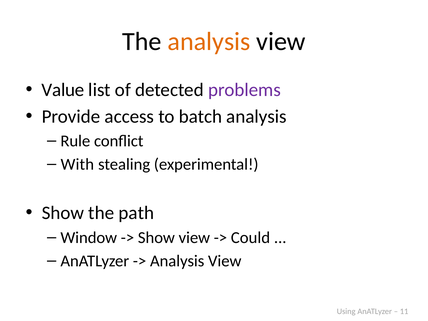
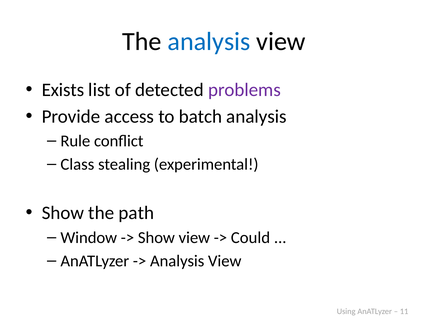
analysis at (209, 41) colour: orange -> blue
Value: Value -> Exists
With: With -> Class
